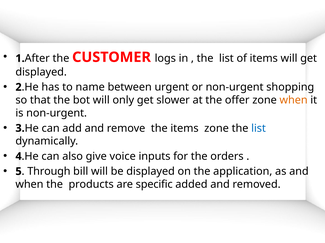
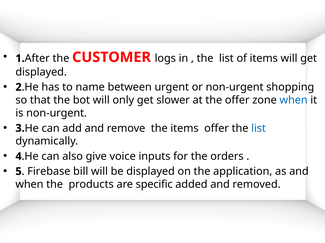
when at (294, 100) colour: orange -> blue
items zone: zone -> offer
Through: Through -> Firebase
